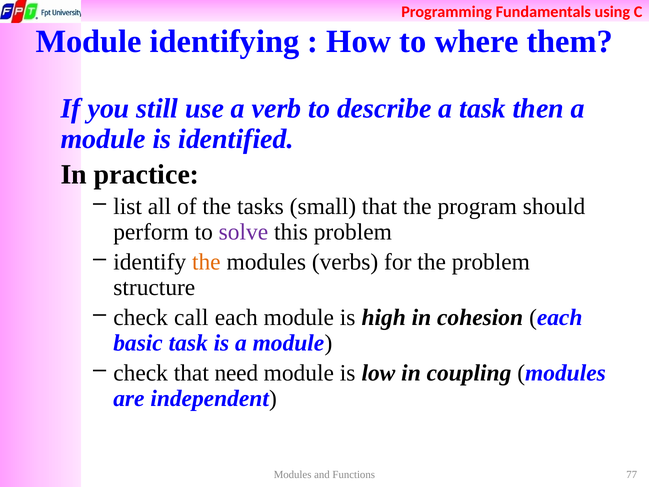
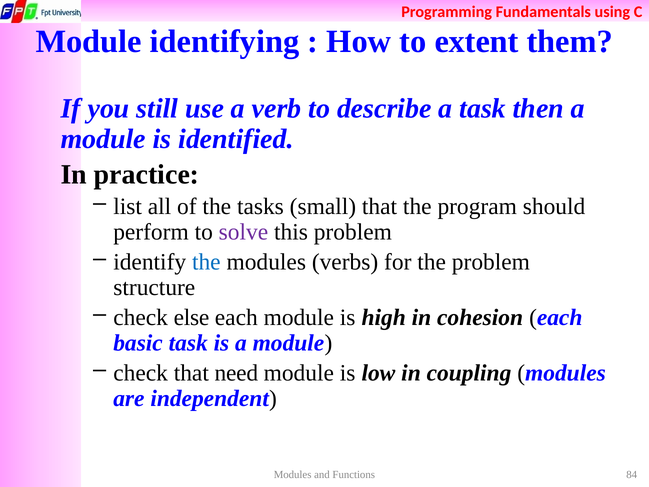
where: where -> extent
the at (206, 262) colour: orange -> blue
call: call -> else
77: 77 -> 84
